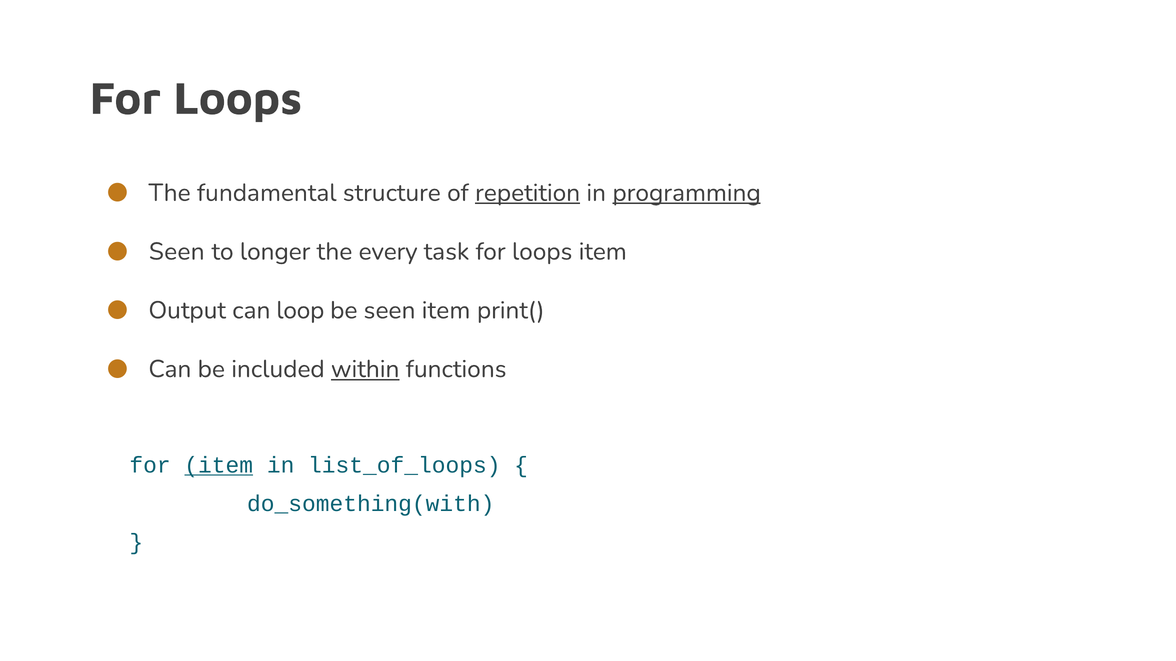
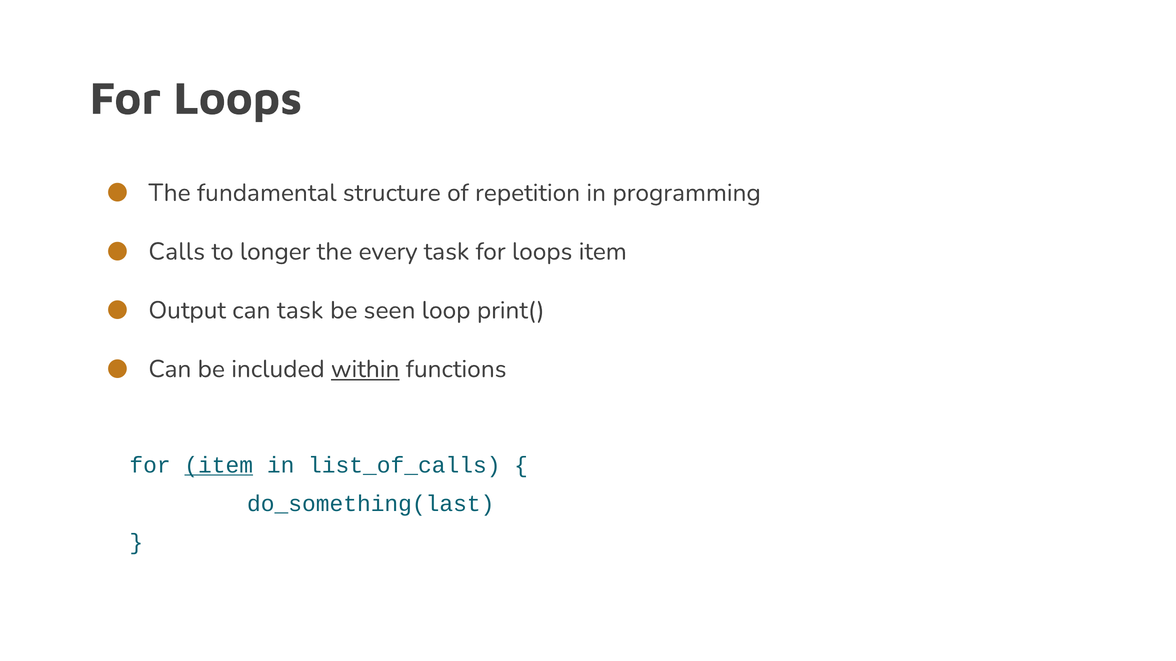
repetition underline: present -> none
programming underline: present -> none
Seen at (177, 252): Seen -> Calls
can loop: loop -> task
seen item: item -> loop
list_of_loops: list_of_loops -> list_of_calls
do_something(with: do_something(with -> do_something(last
